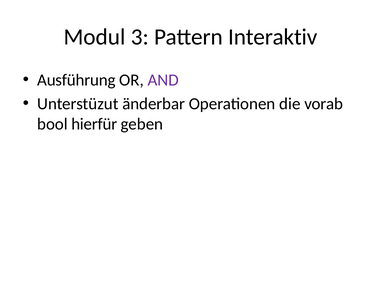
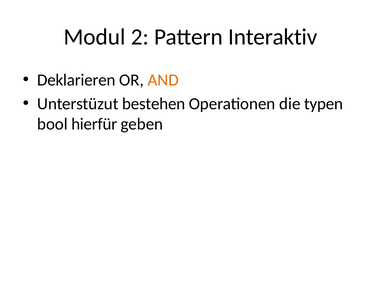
3: 3 -> 2
Ausführung: Ausführung -> Deklarieren
AND colour: purple -> orange
änderbar: änderbar -> bestehen
vorab: vorab -> typen
